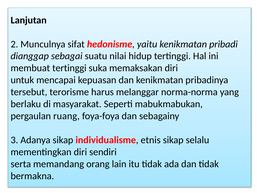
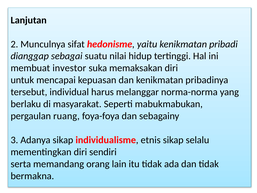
membuat tertinggi: tertinggi -> investor
terorisme: terorisme -> individual
